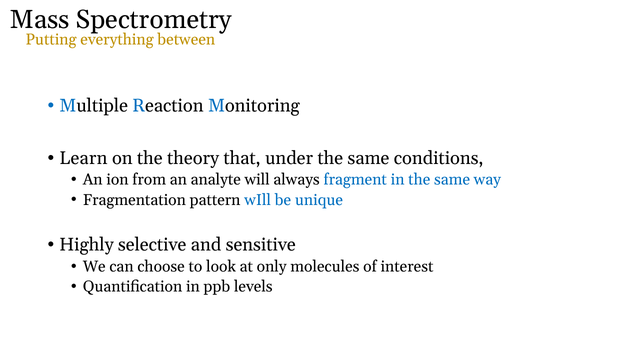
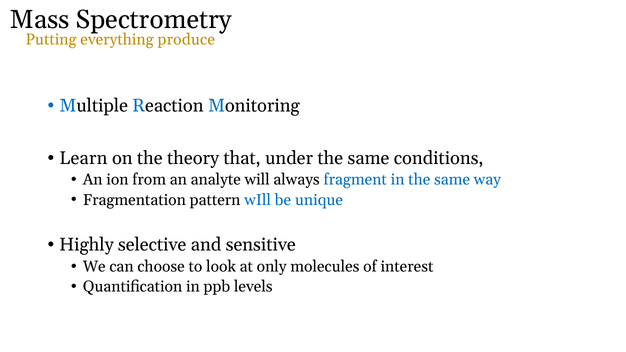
between: between -> produce
